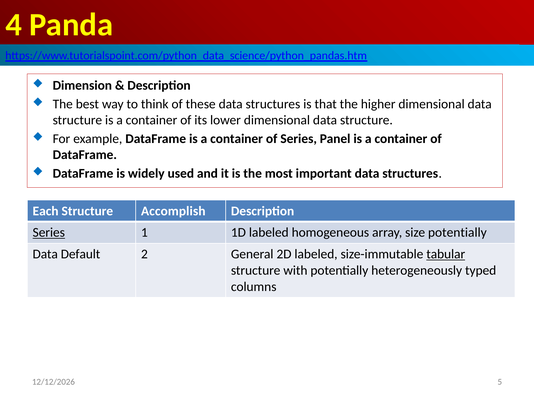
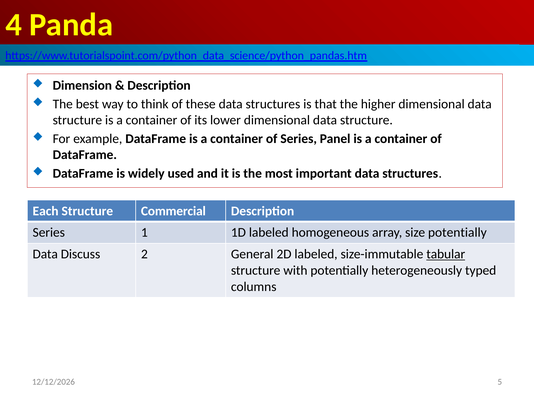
Accomplish: Accomplish -> Commercial
Series at (49, 233) underline: present -> none
Default: Default -> Discuss
